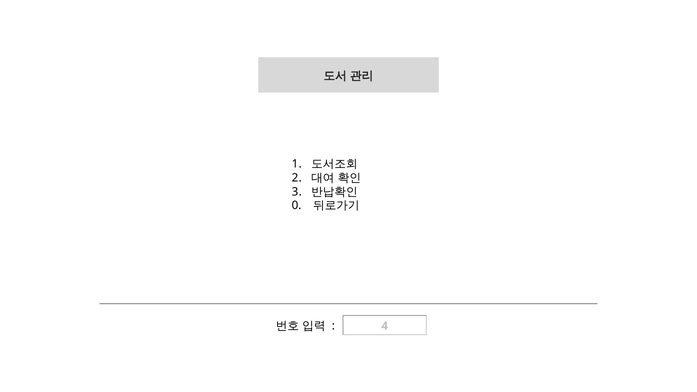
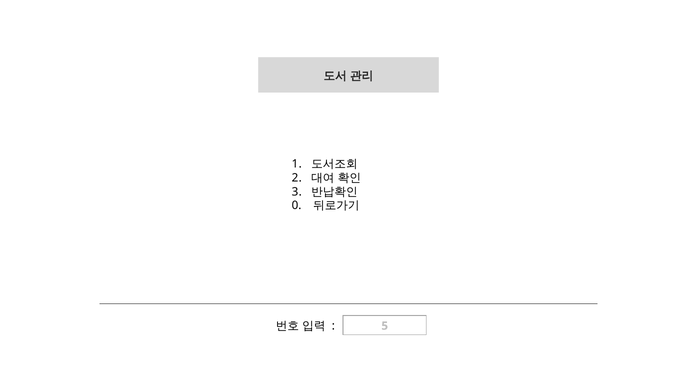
4: 4 -> 5
